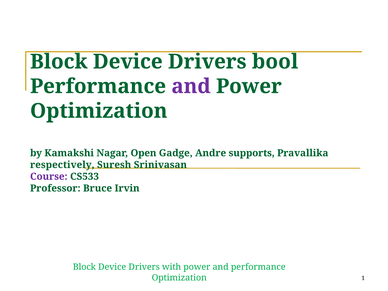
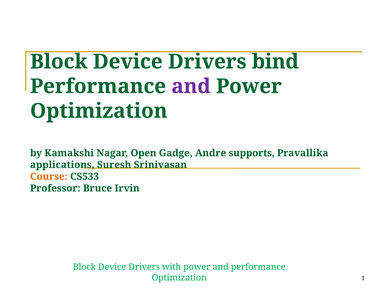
bool: bool -> bind
respectively: respectively -> applications
Course colour: purple -> orange
